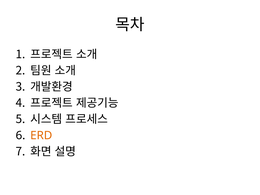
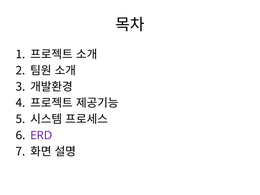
ERD colour: orange -> purple
